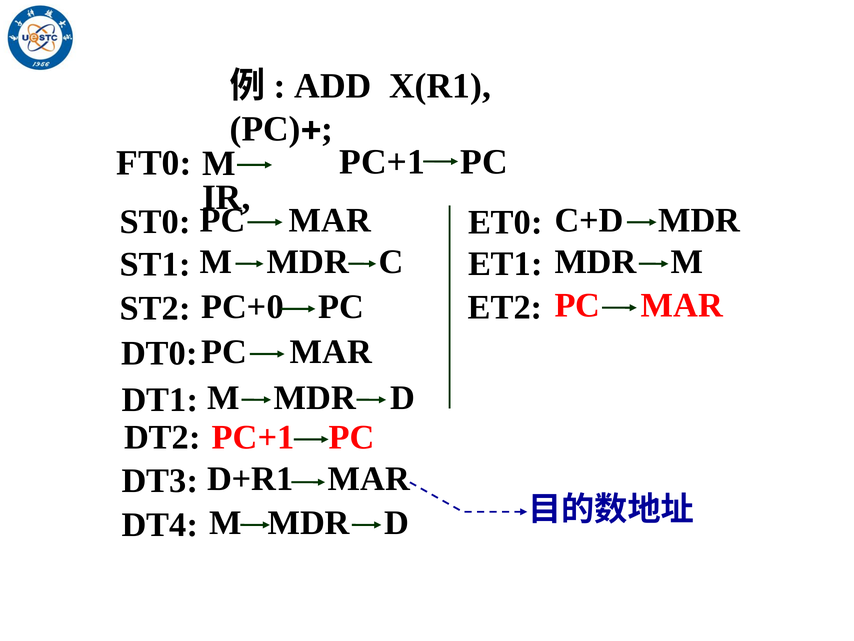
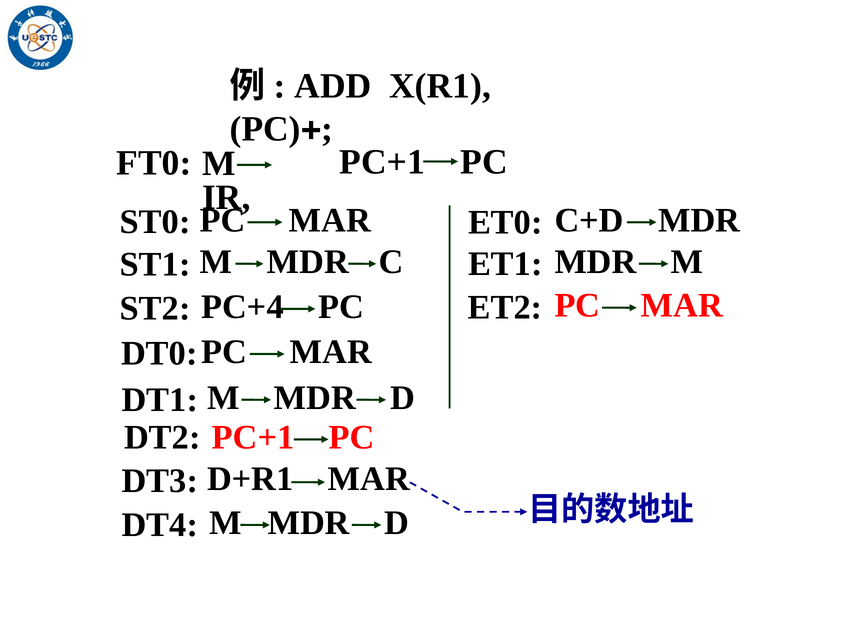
PC+0: PC+0 -> PC+4
